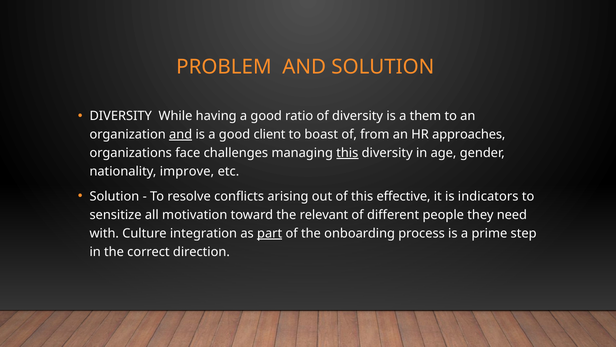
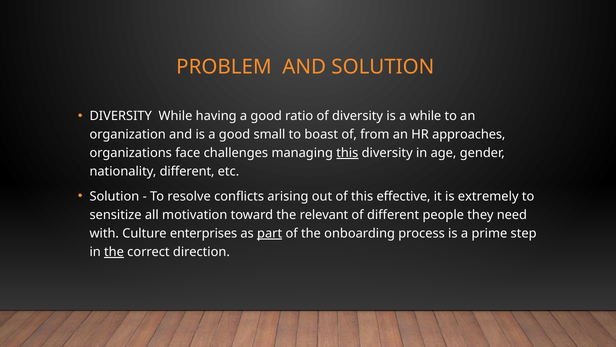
a them: them -> while
and at (181, 134) underline: present -> none
client: client -> small
nationality improve: improve -> different
indicators: indicators -> extremely
integration: integration -> enterprises
the at (114, 252) underline: none -> present
